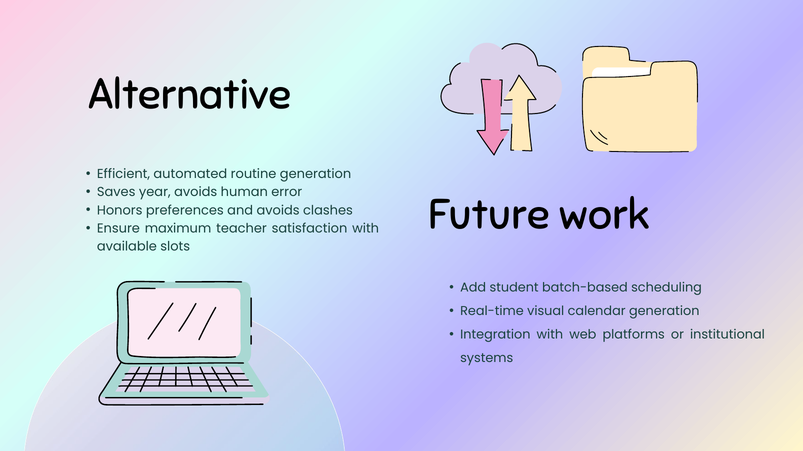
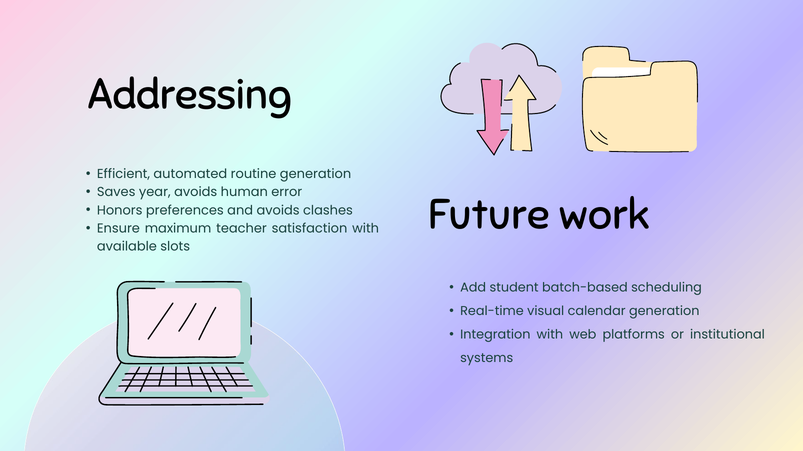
Alternative: Alternative -> Addressing
